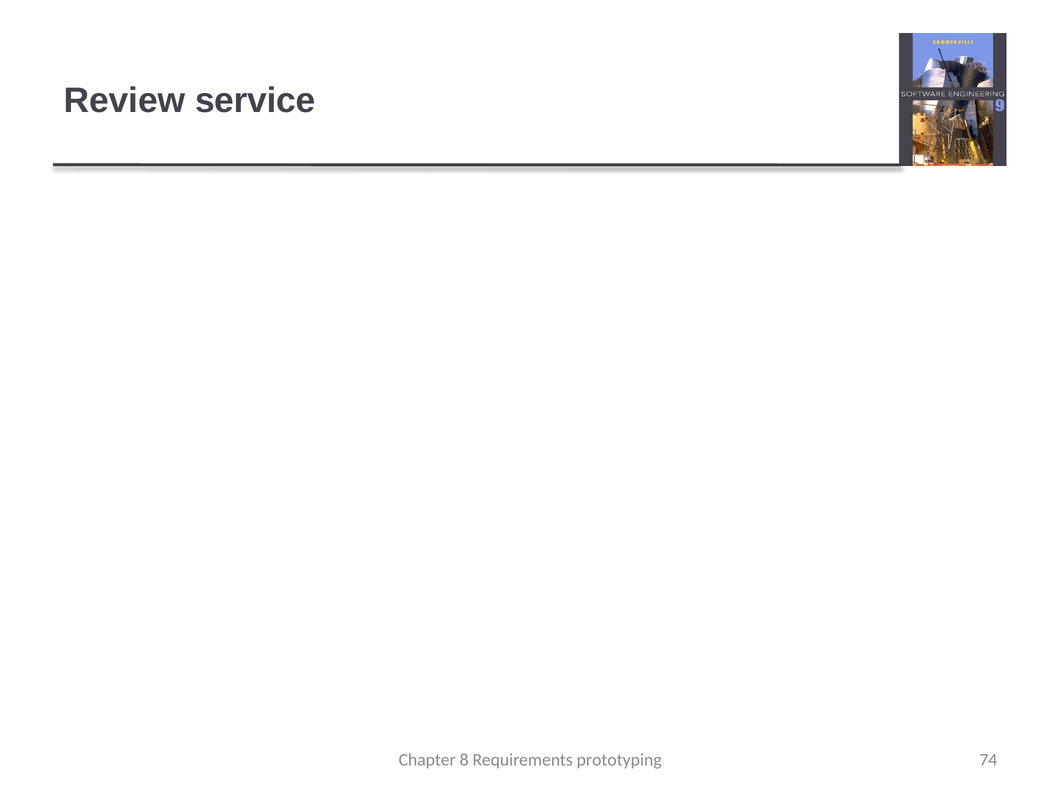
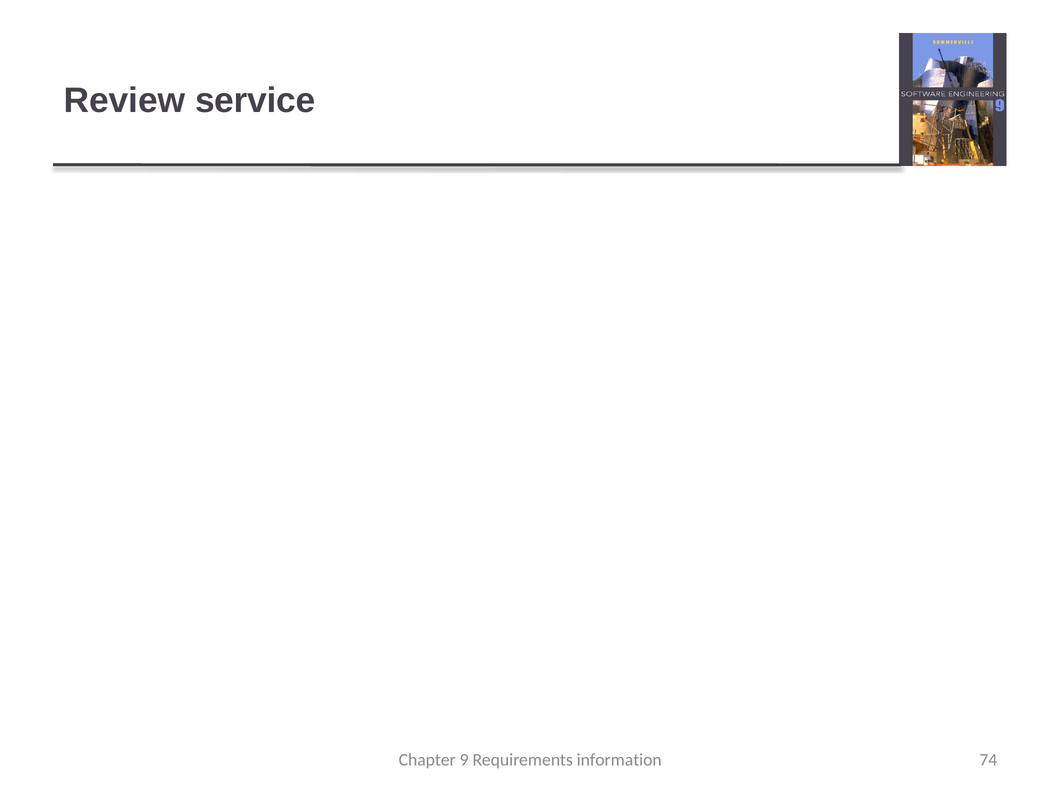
8: 8 -> 9
prototyping: prototyping -> information
